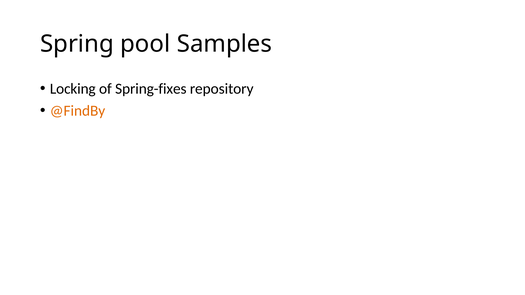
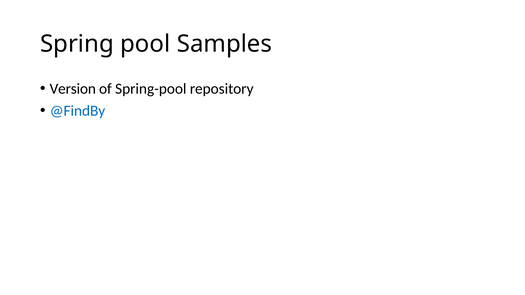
Locking: Locking -> Version
Spring-fixes: Spring-fixes -> Spring-pool
@FindBy colour: orange -> blue
